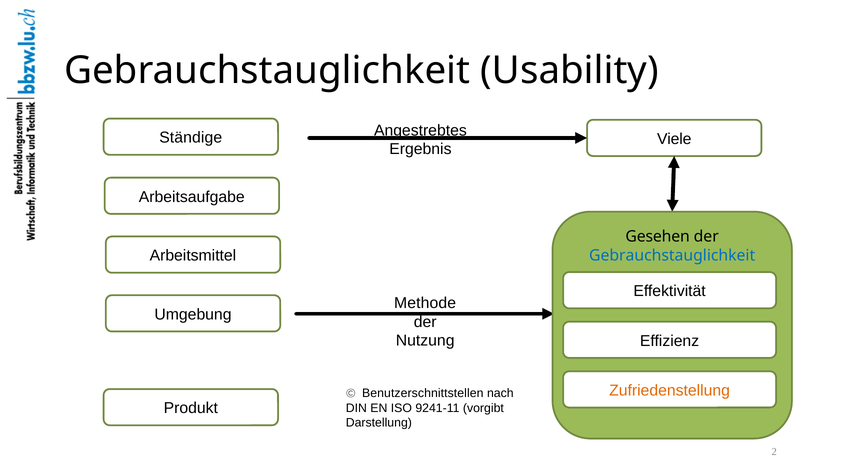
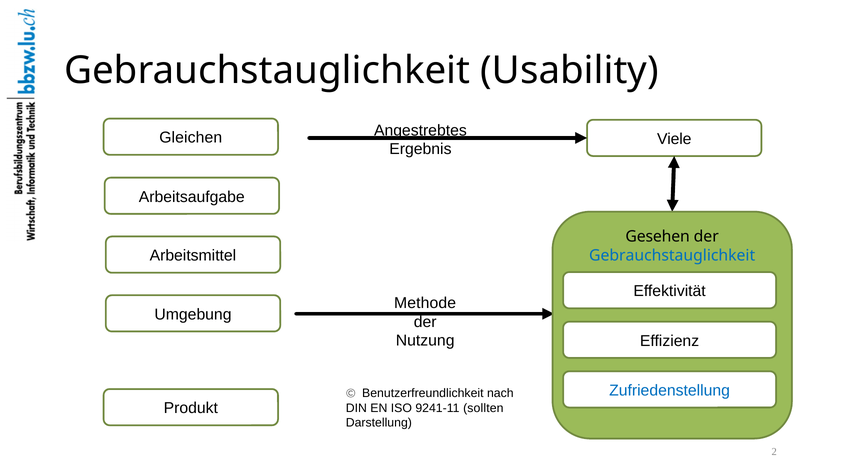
Ständige: Ständige -> Gleichen
Zufriedenstellung colour: orange -> blue
Benutzerschnittstellen: Benutzerschnittstellen -> Benutzerfreundlichkeit
vorgibt: vorgibt -> sollten
